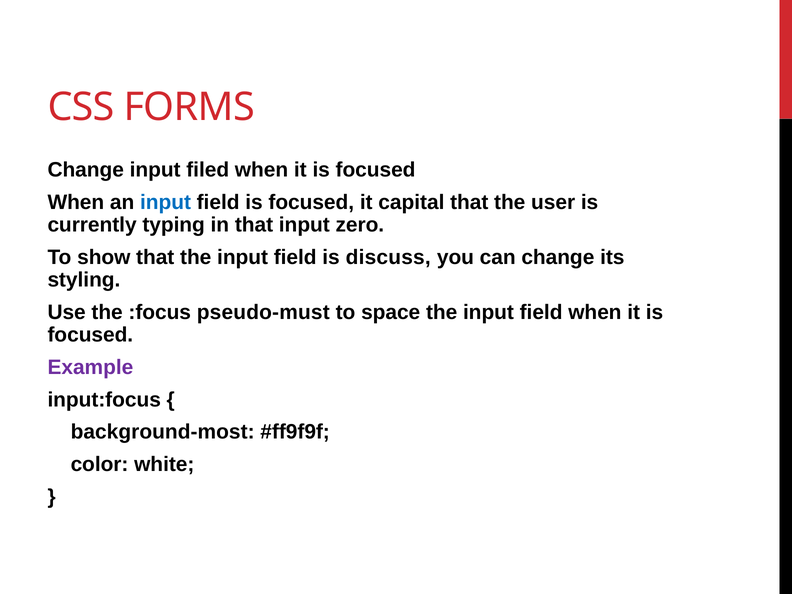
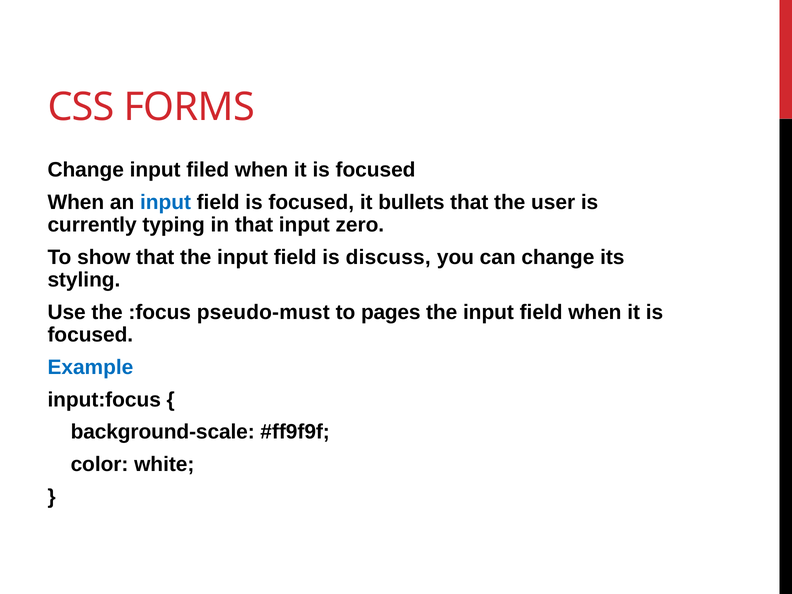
capital: capital -> bullets
space: space -> pages
Example colour: purple -> blue
background-most: background-most -> background-scale
